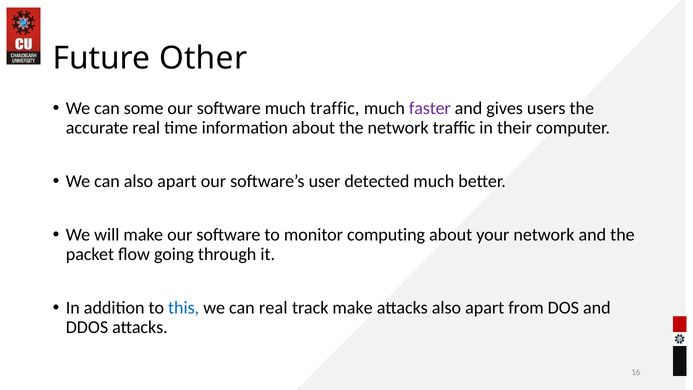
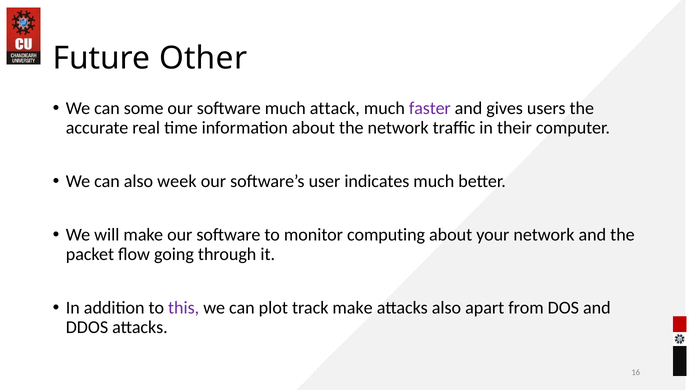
much traffic: traffic -> attack
can also apart: apart -> week
detected: detected -> indicates
this colour: blue -> purple
can real: real -> plot
